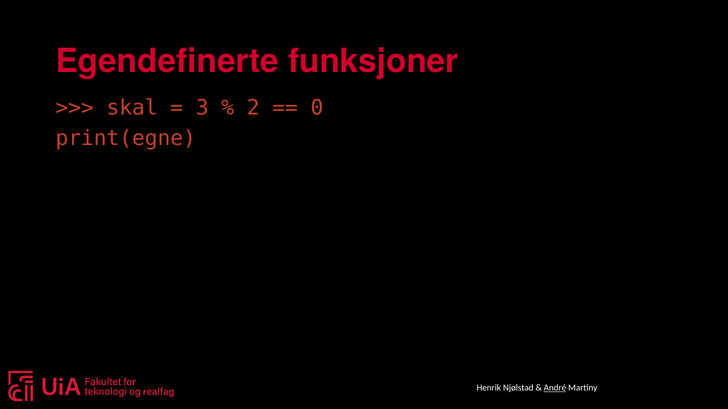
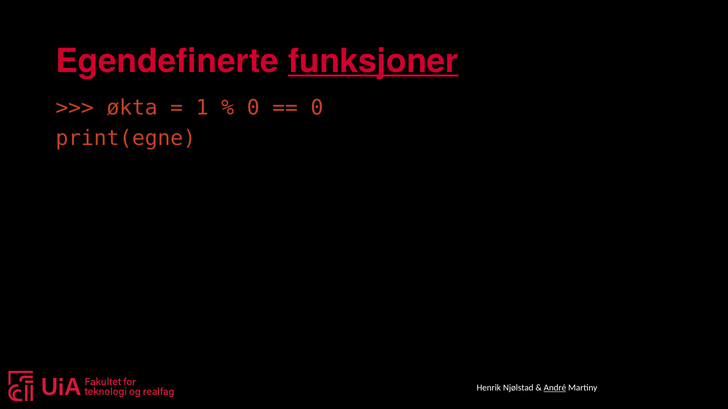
funksjoner underline: none -> present
skal: skal -> økta
3: 3 -> 1
2 at (253, 108): 2 -> 0
